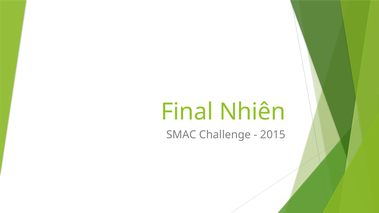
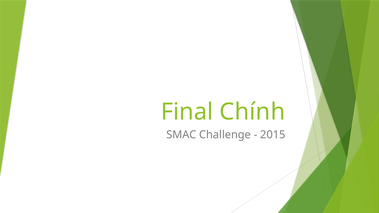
Nhiên: Nhiên -> Chính
